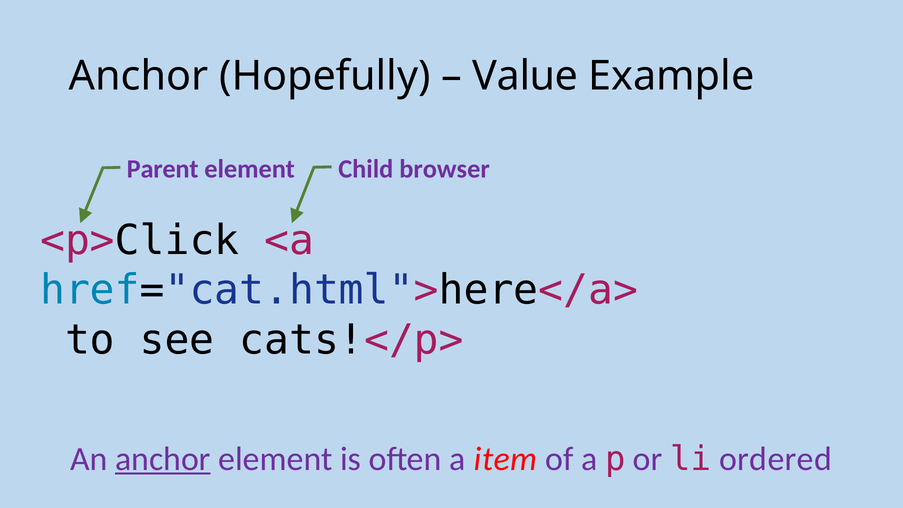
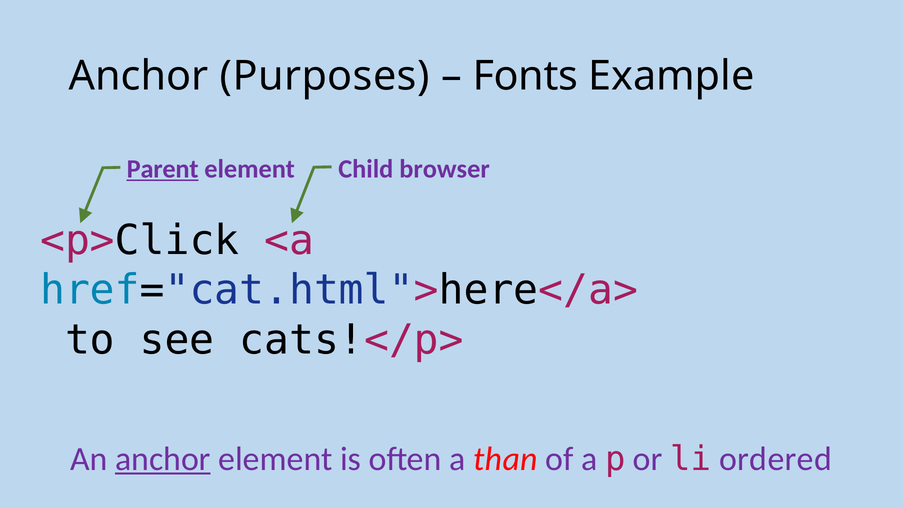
Hopefully: Hopefully -> Purposes
Value: Value -> Fonts
Parent underline: none -> present
item: item -> than
